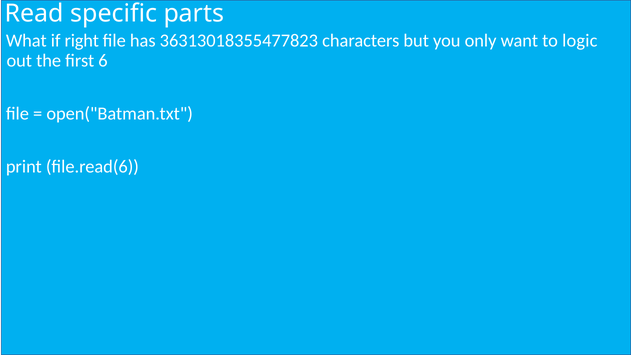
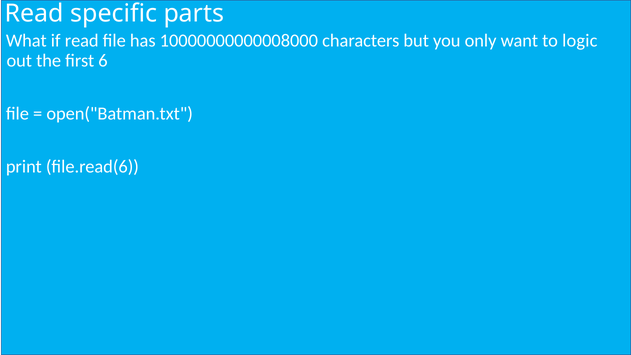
if right: right -> read
36313018355477823: 36313018355477823 -> 10000000000008000
